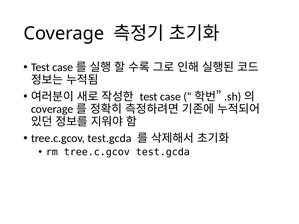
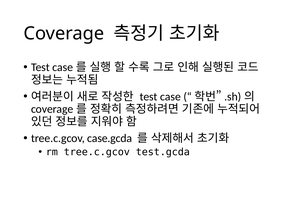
test.gcda at (109, 139): test.gcda -> case.gcda
